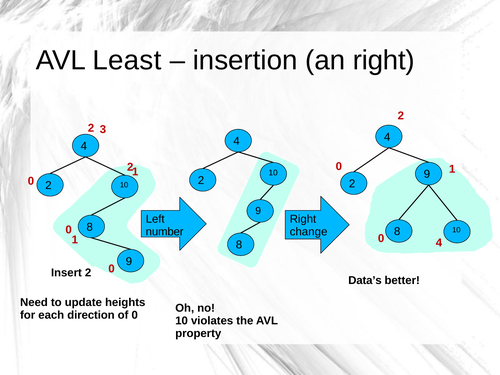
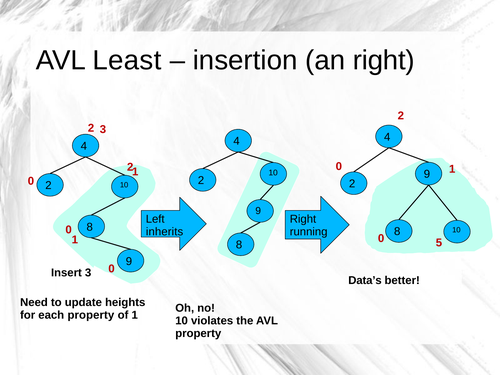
number: number -> inherits
change: change -> running
0 4: 4 -> 5
Insert 2: 2 -> 3
each direction: direction -> property
of 0: 0 -> 1
